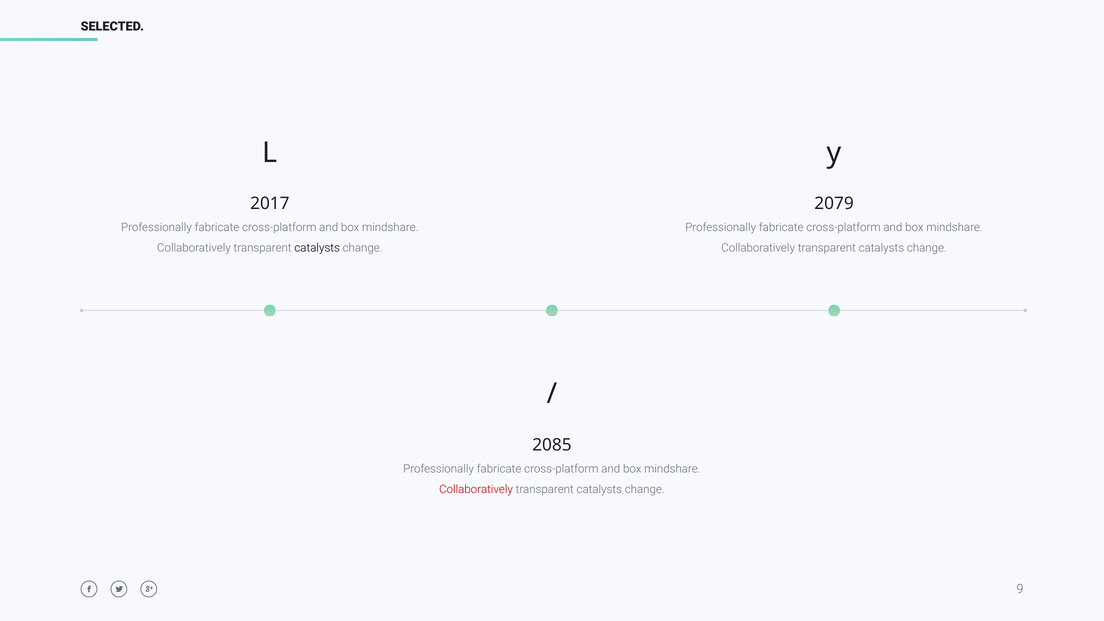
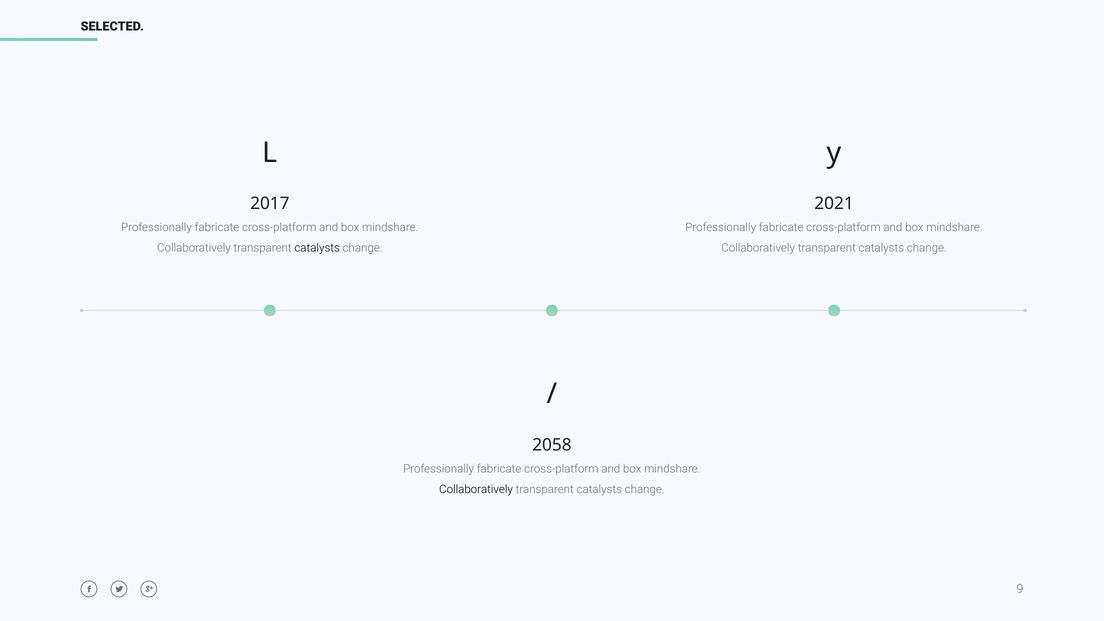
2079: 2079 -> 2021
2085: 2085 -> 2058
Collaboratively at (476, 490) colour: red -> black
